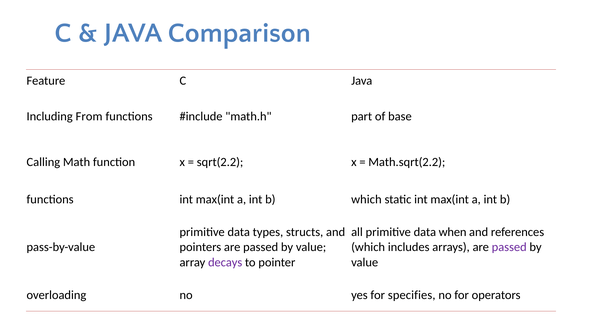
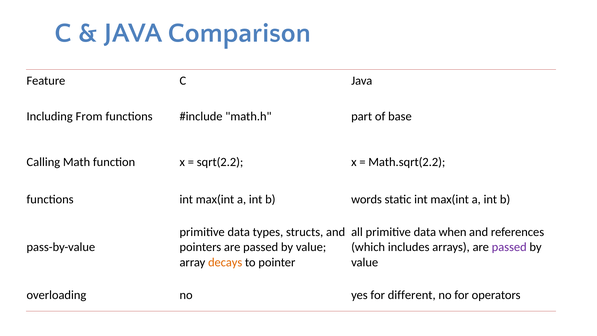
b which: which -> words
decays colour: purple -> orange
specifies: specifies -> different
